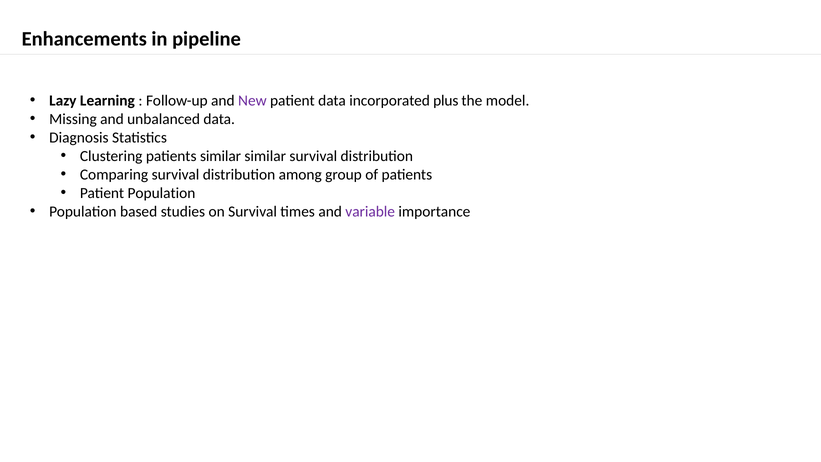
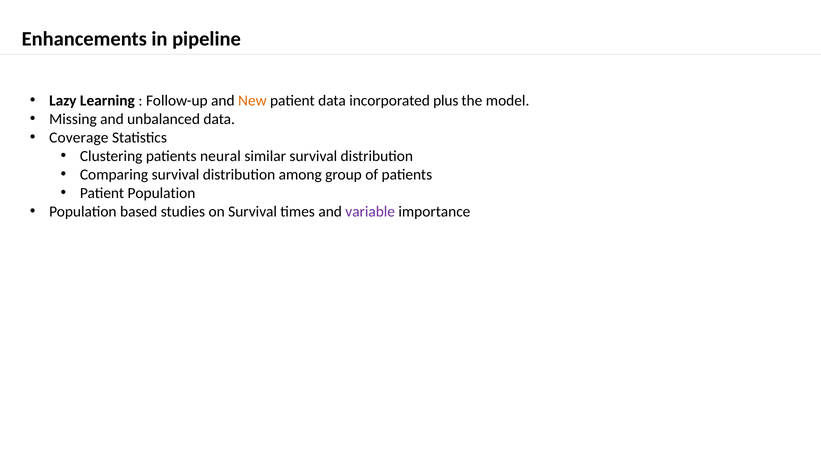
New colour: purple -> orange
Diagnosis: Diagnosis -> Coverage
patients similar: similar -> neural
